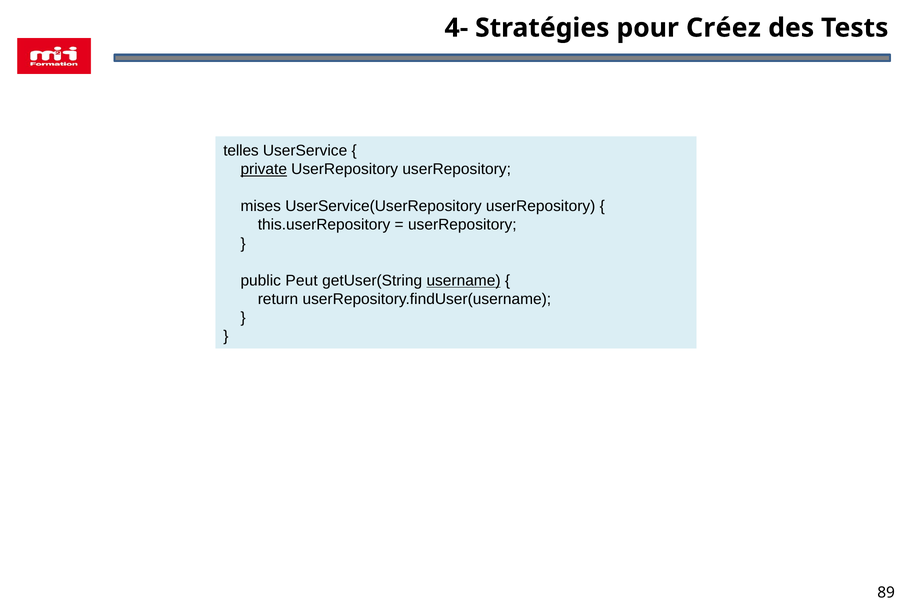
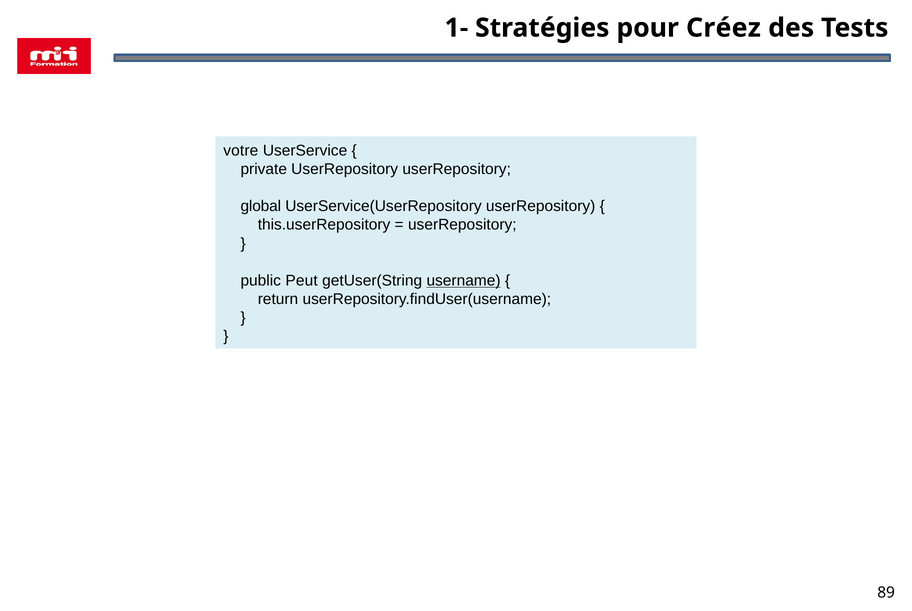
4-: 4- -> 1-
telles: telles -> votre
private underline: present -> none
mises: mises -> global
